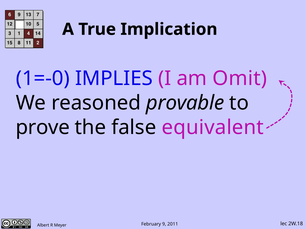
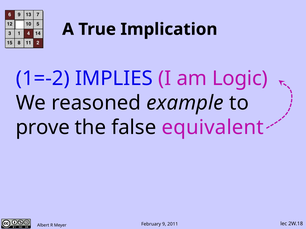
1=-0: 1=-0 -> 1=-2
Omit: Omit -> Logic
provable: provable -> example
